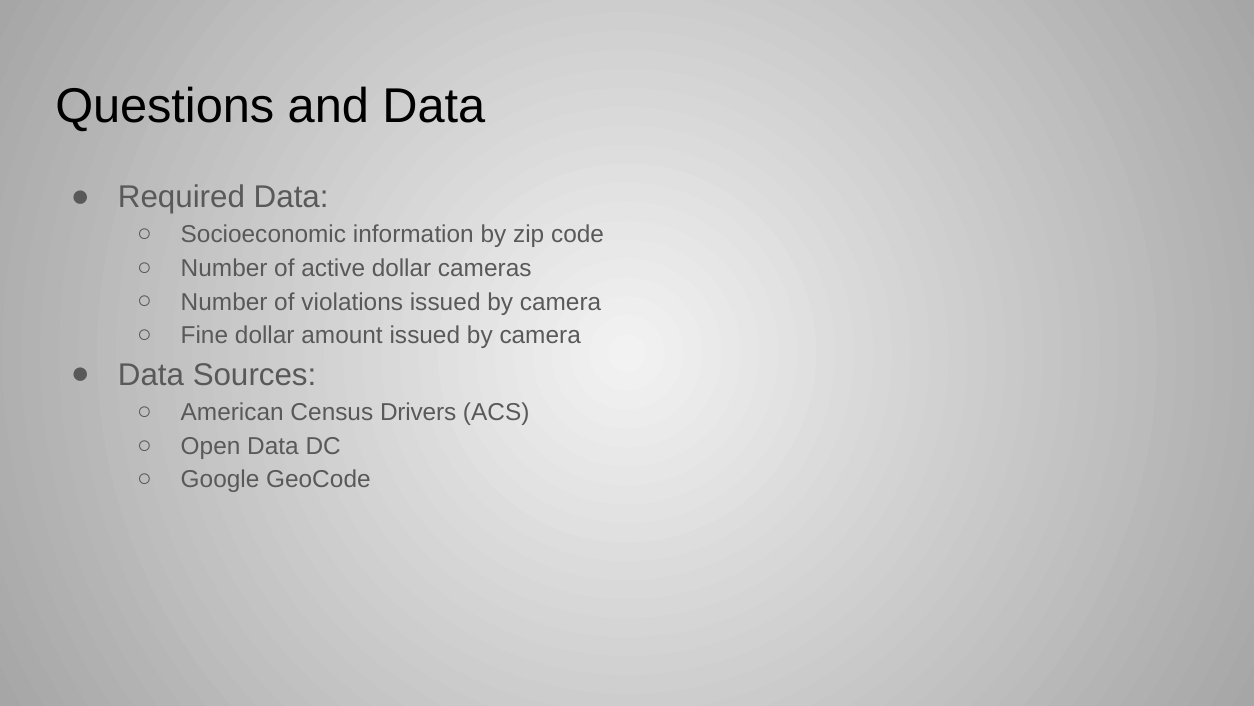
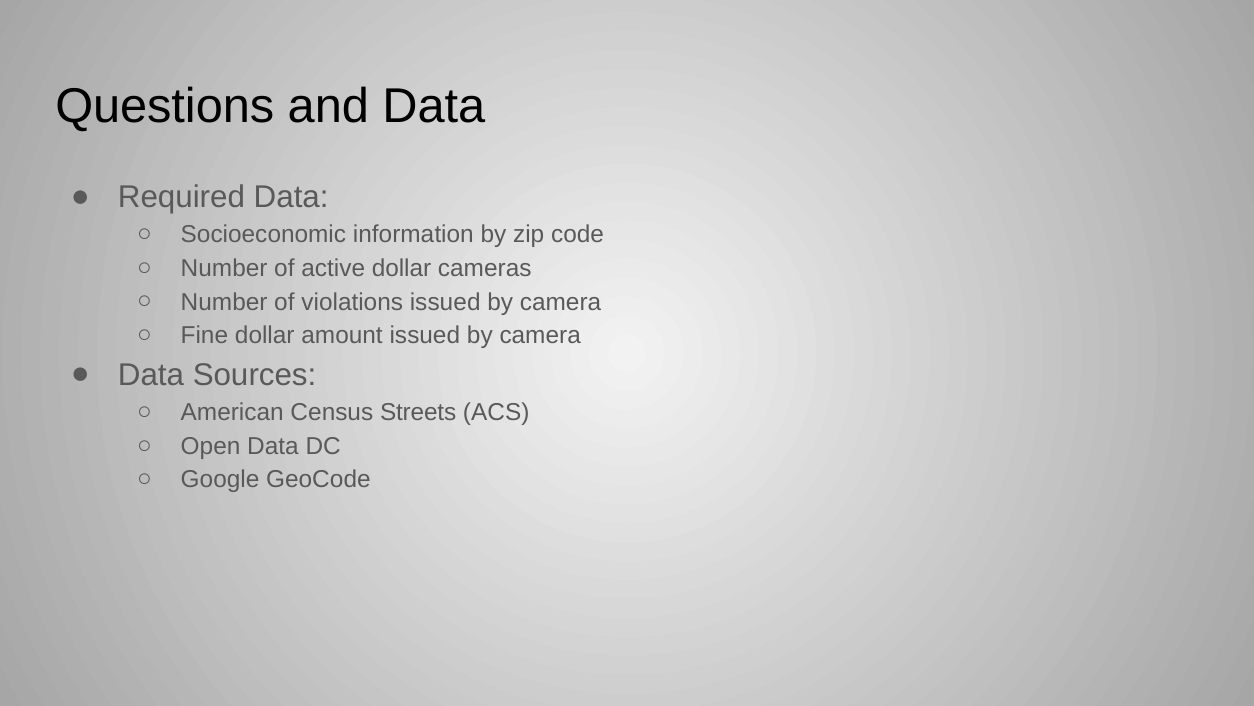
Drivers: Drivers -> Streets
